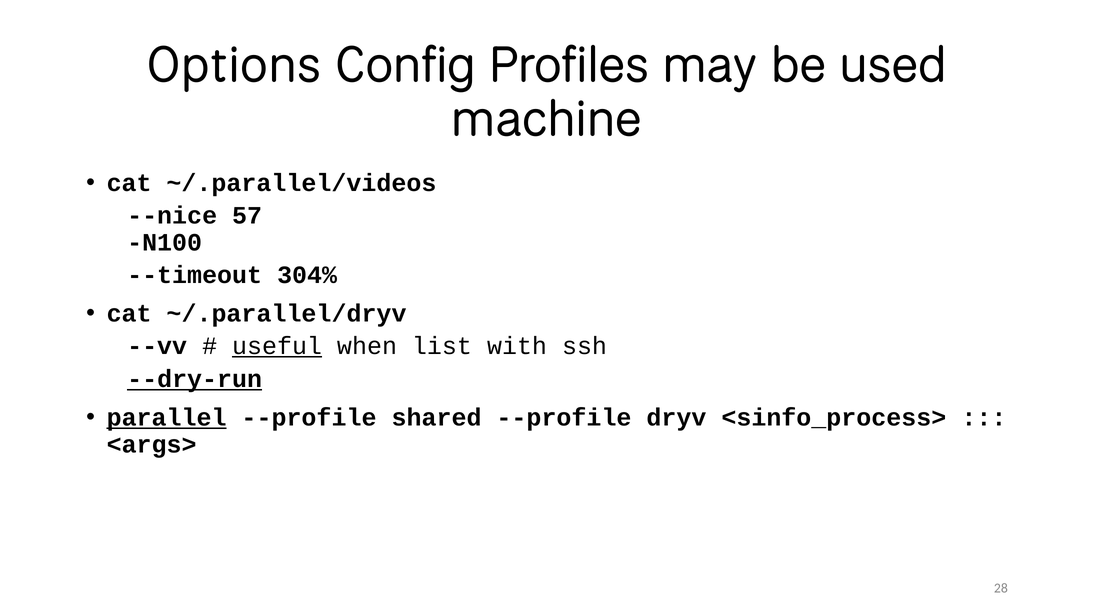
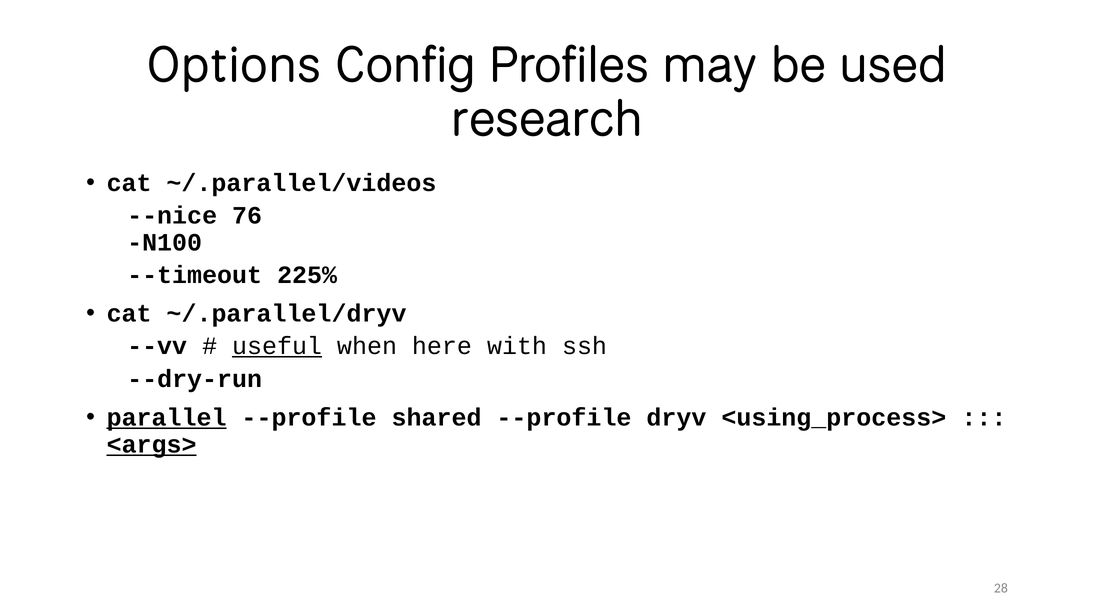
machine: machine -> research
57: 57 -> 76
304%: 304% -> 225%
list: list -> here
--dry-run underline: present -> none
<sinfo_process>: <sinfo_process> -> <using_process>
<args> underline: none -> present
